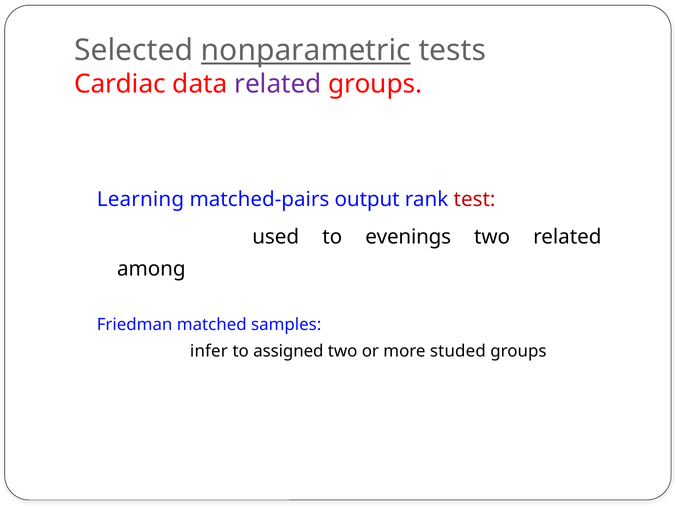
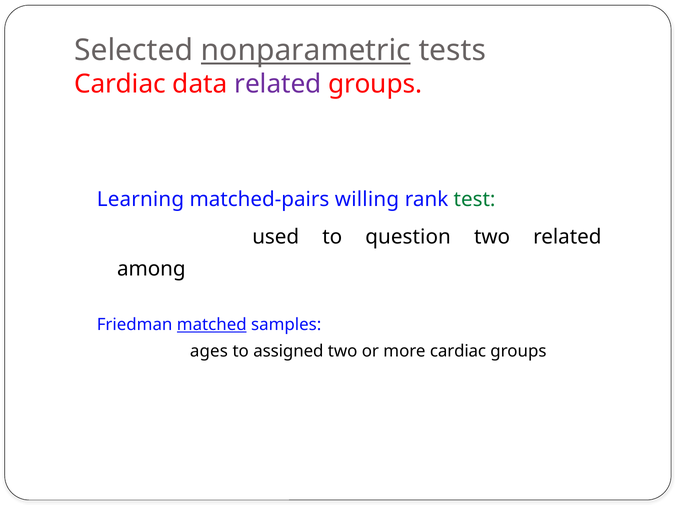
output: output -> willing
test colour: red -> green
evenings: evenings -> question
matched underline: none -> present
infer: infer -> ages
more studed: studed -> cardiac
